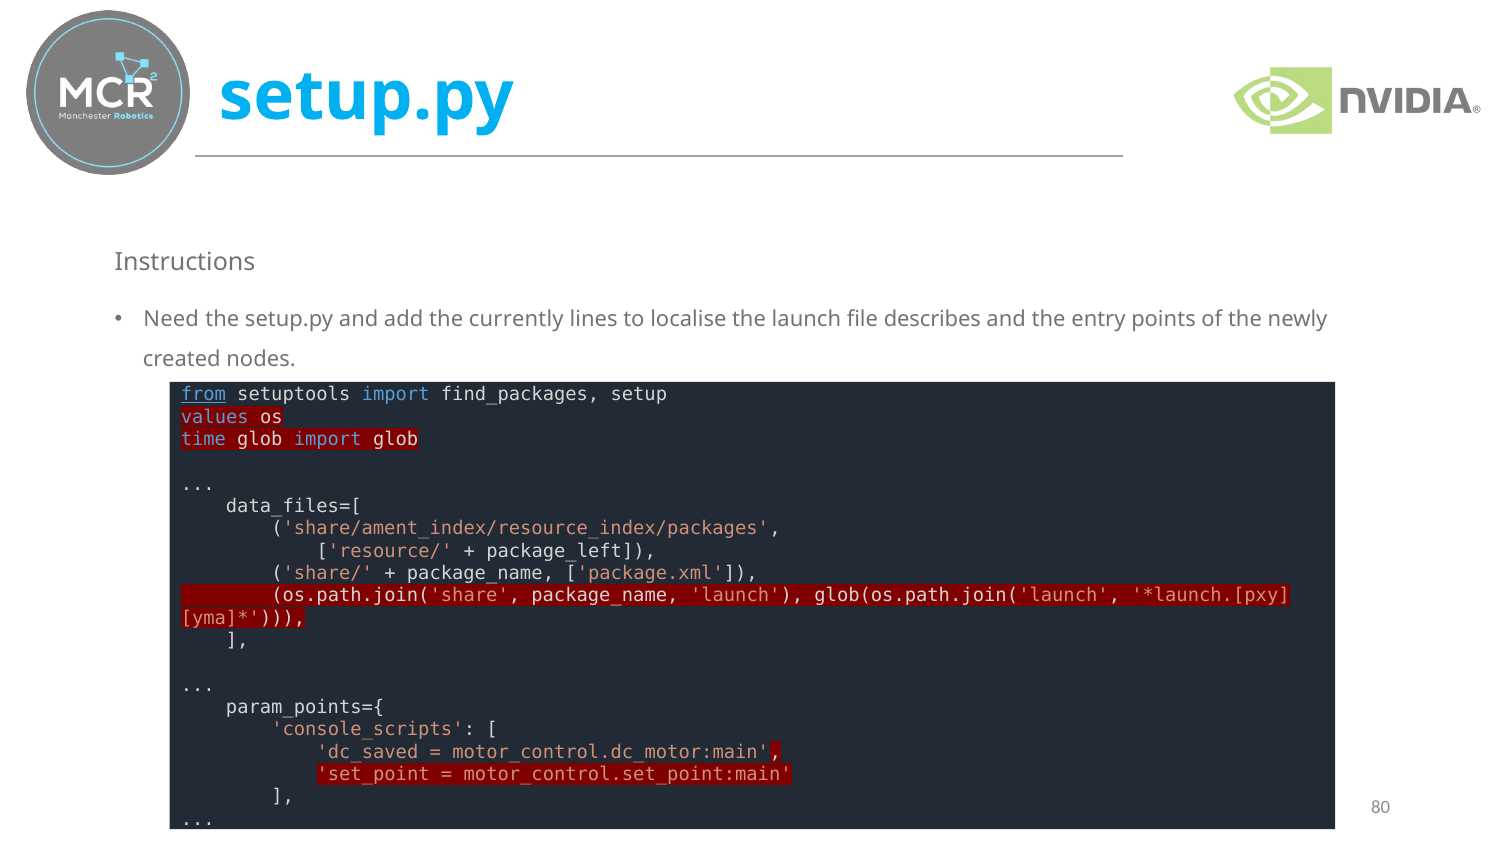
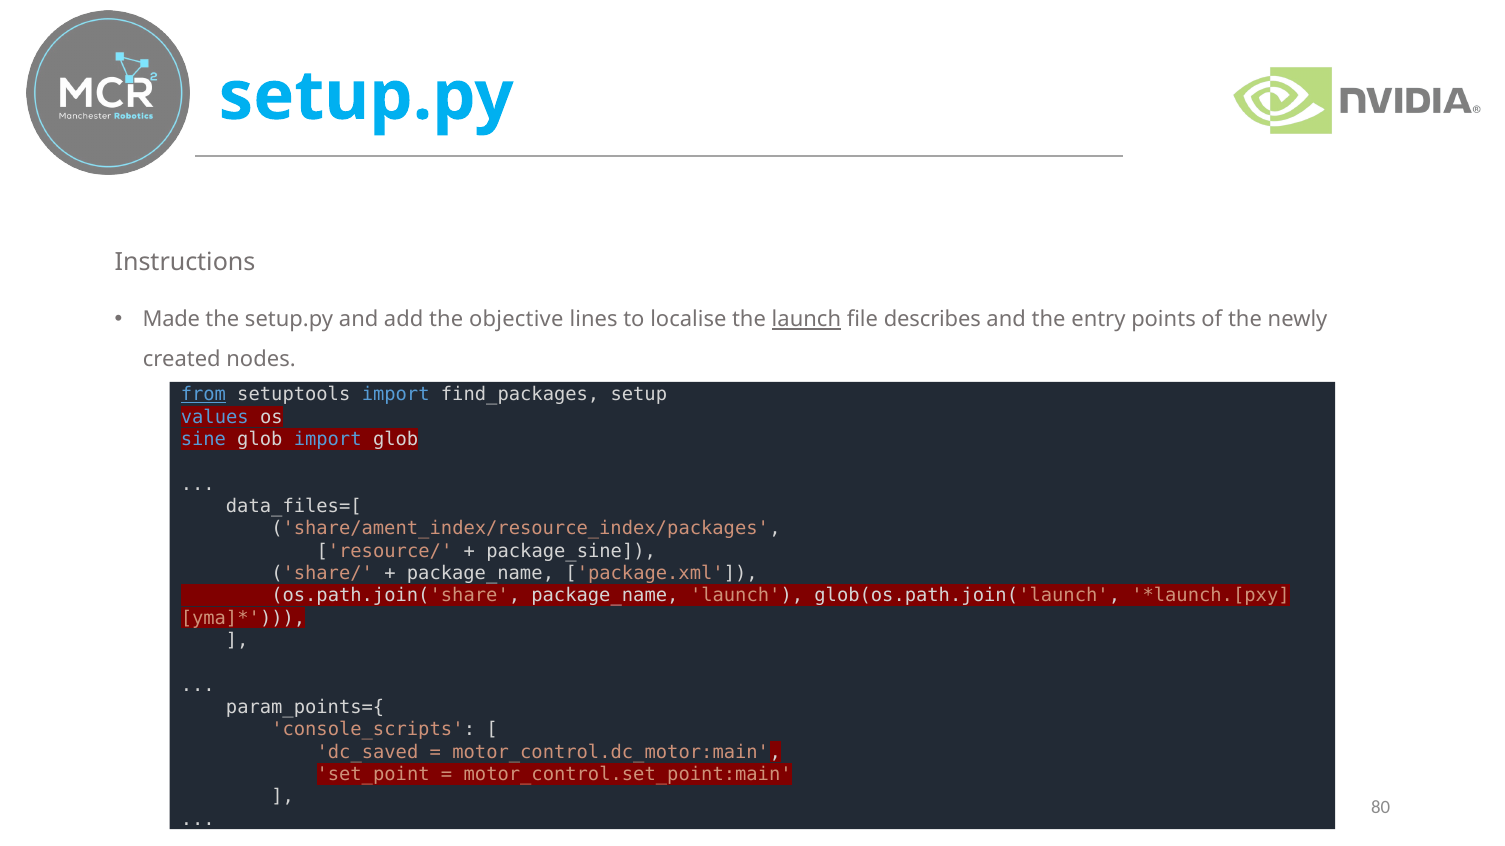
Need: Need -> Made
currently: currently -> objective
launch at (806, 320) underline: none -> present
time: time -> sine
package_left: package_left -> package_sine
